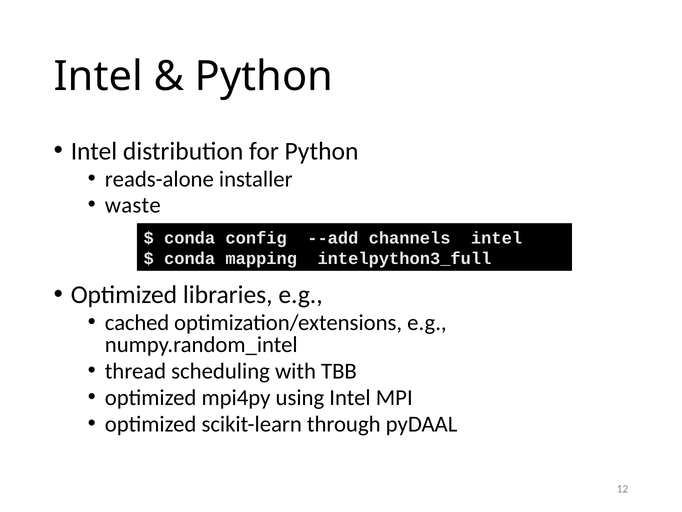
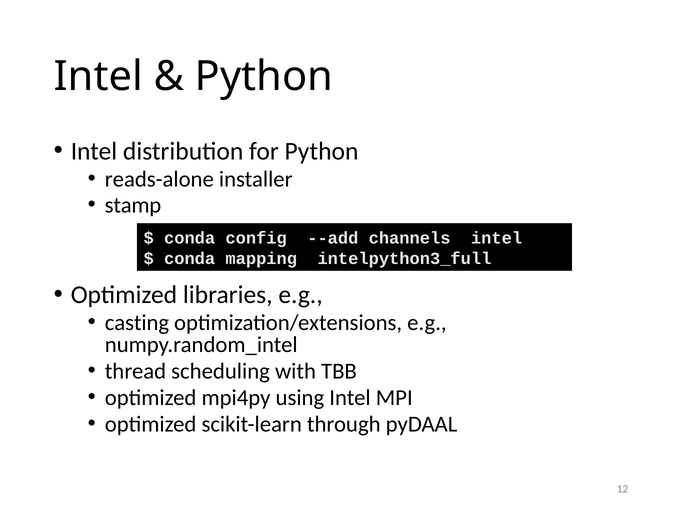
waste: waste -> stamp
cached: cached -> casting
